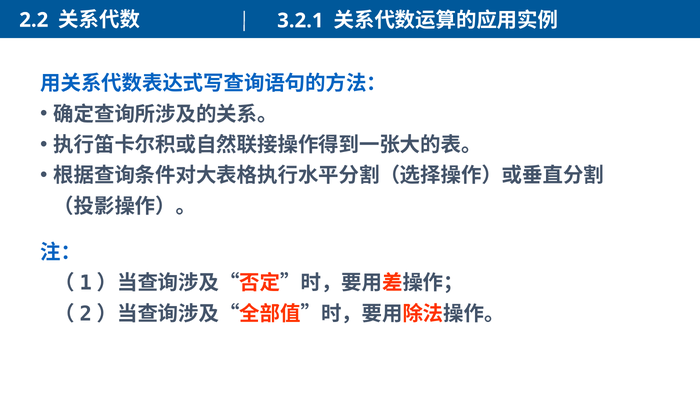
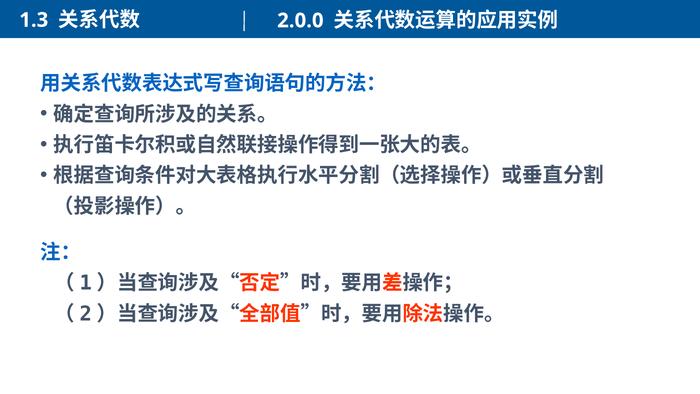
2.2: 2.2 -> 1.3
3.2.1: 3.2.1 -> 2.0.0
